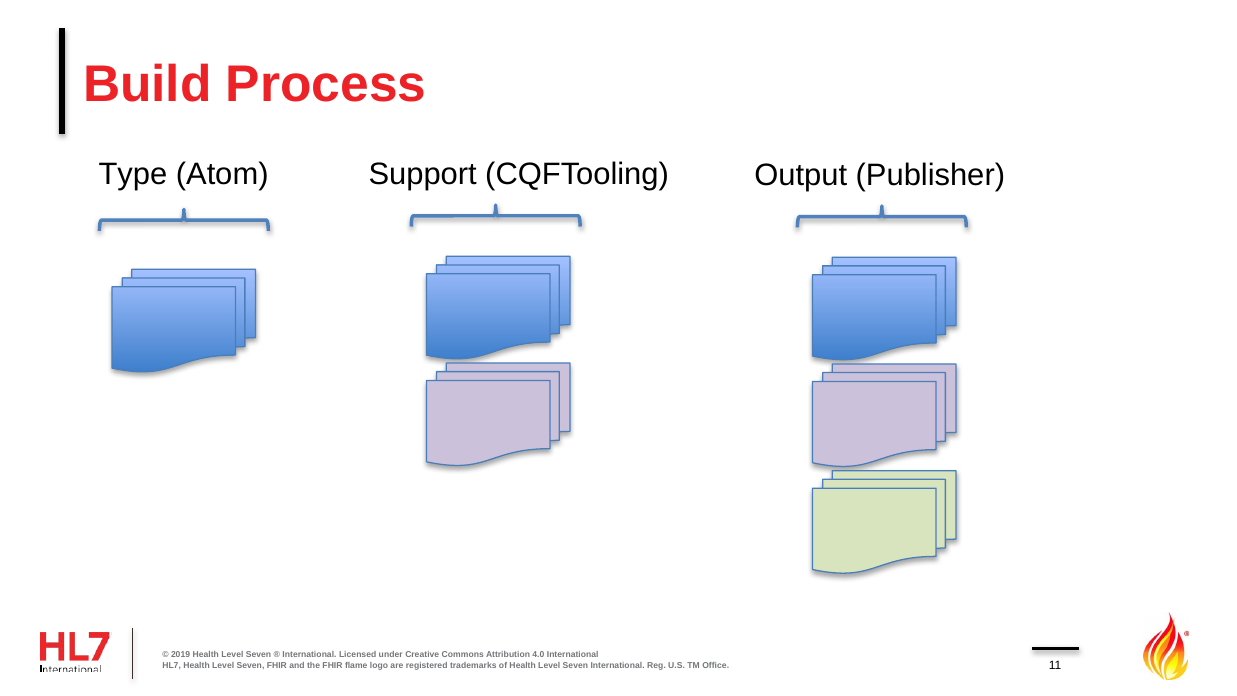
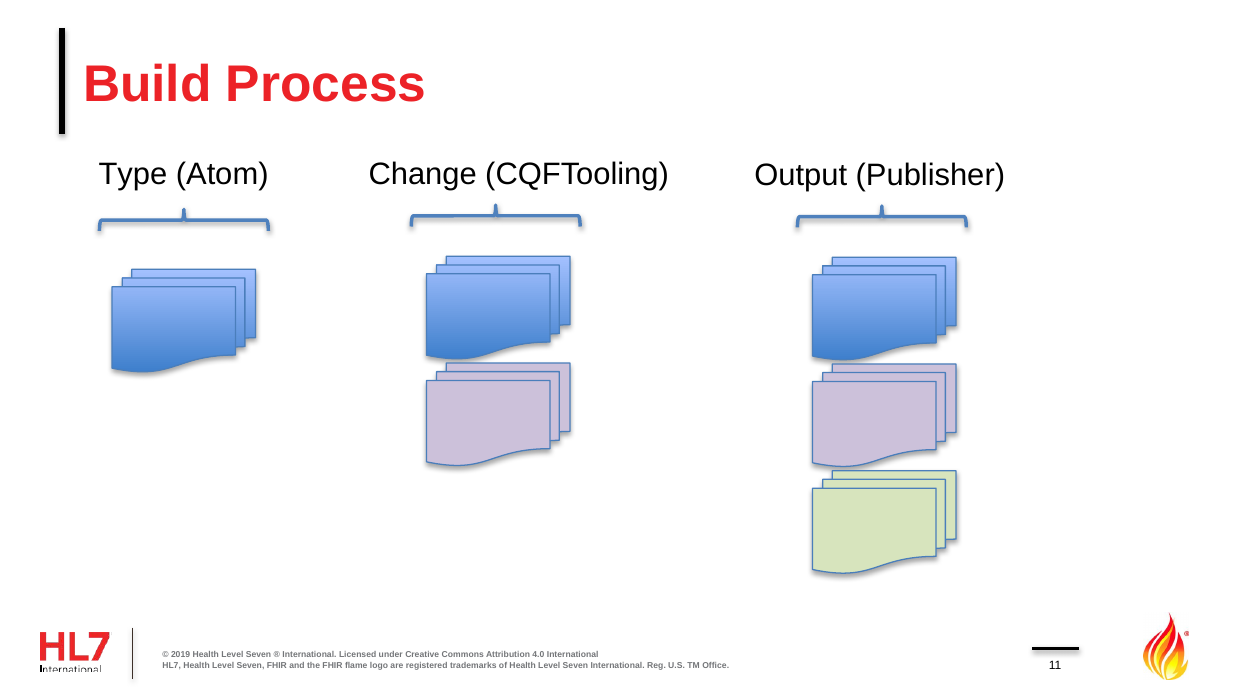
Support: Support -> Change
